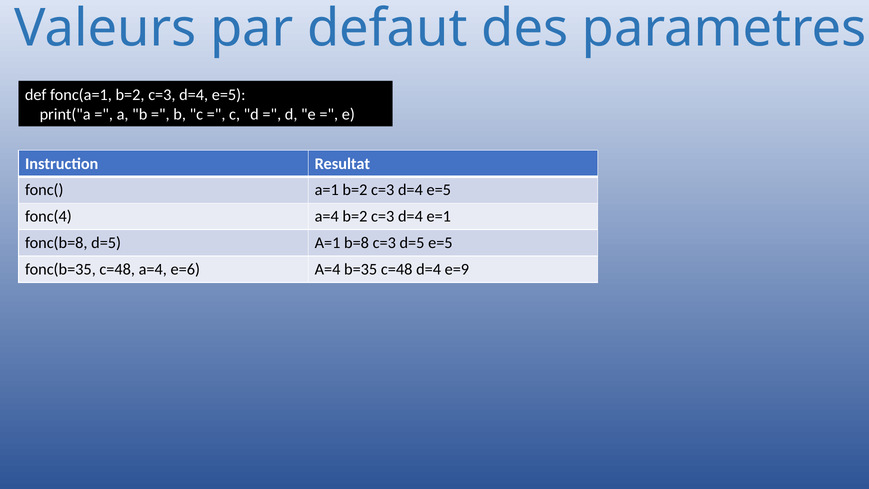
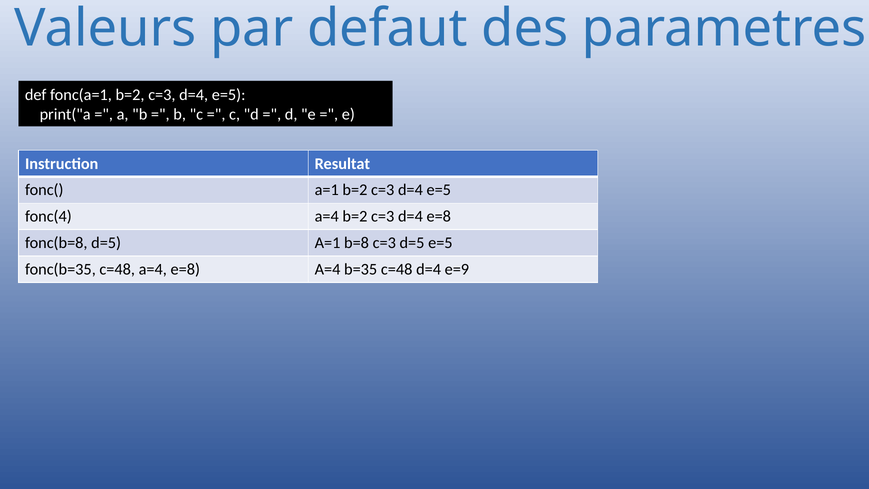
d=4 e=1: e=1 -> e=8
a=4 e=6: e=6 -> e=8
